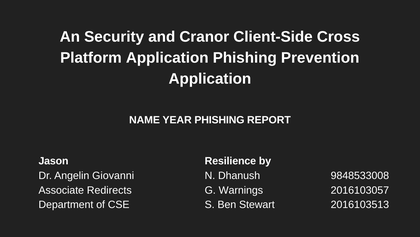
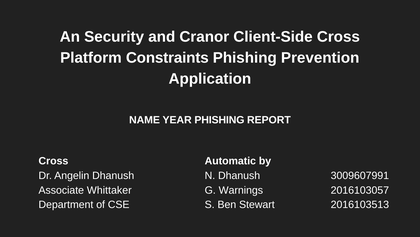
Platform Application: Application -> Constraints
Jason at (53, 161): Jason -> Cross
Resilience: Resilience -> Automatic
Angelin Giovanni: Giovanni -> Dhanush
9848533008: 9848533008 -> 3009607991
Redirects: Redirects -> Whittaker
